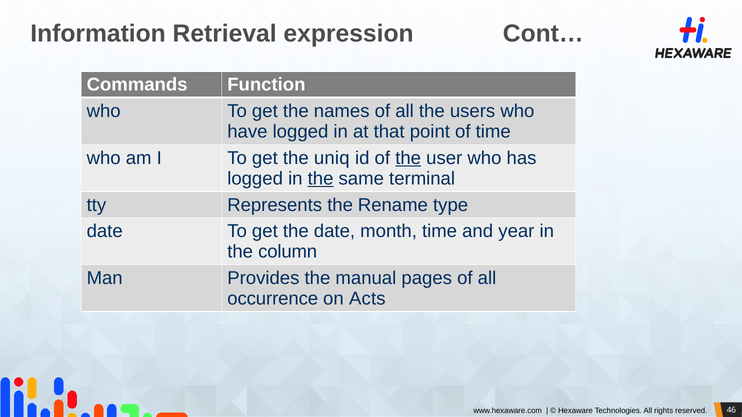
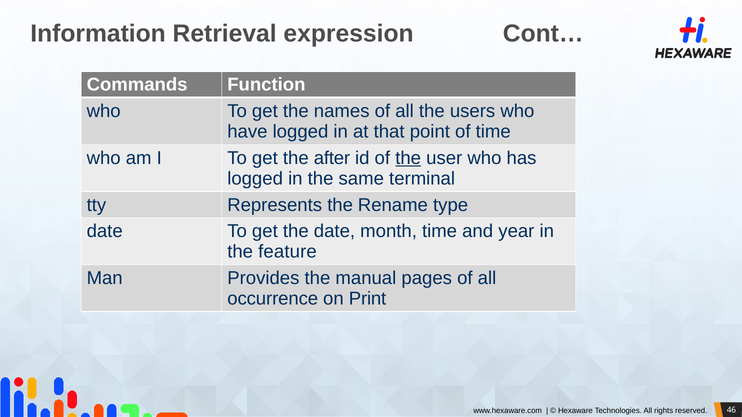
uniq: uniq -> after
the at (321, 179) underline: present -> none
column: column -> feature
Acts: Acts -> Print
